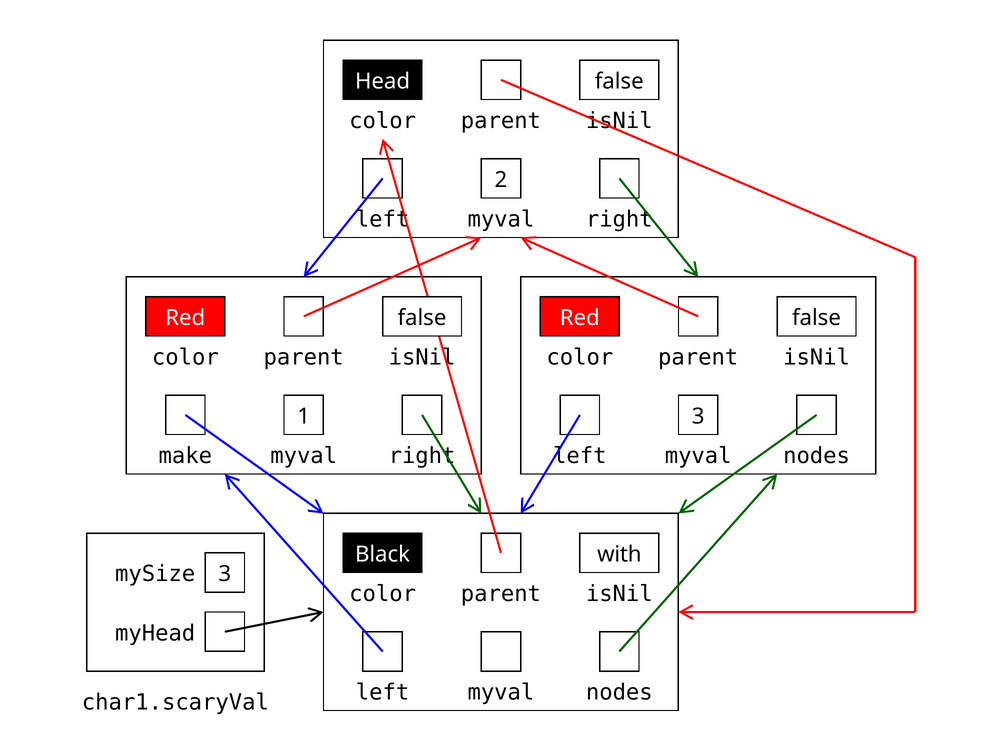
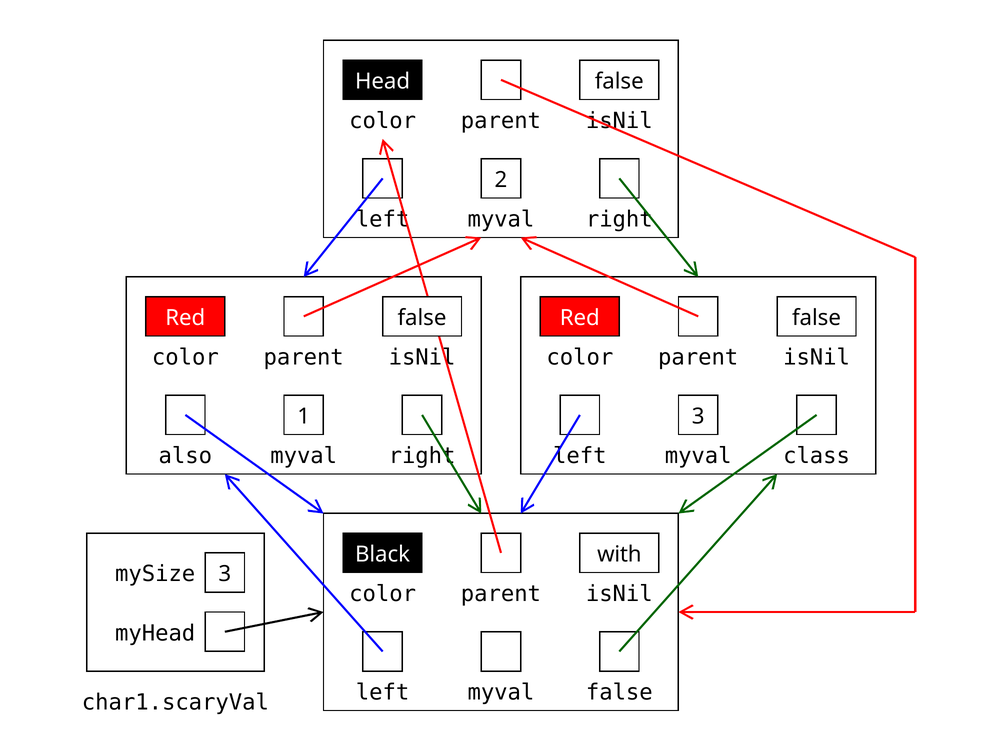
make: make -> also
nodes at (817, 456): nodes -> class
nodes at (619, 693): nodes -> false
